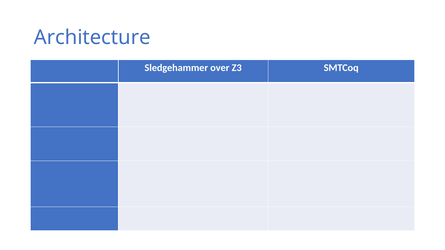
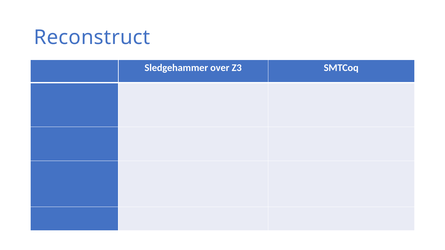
Architecture: Architecture -> Reconstruct
